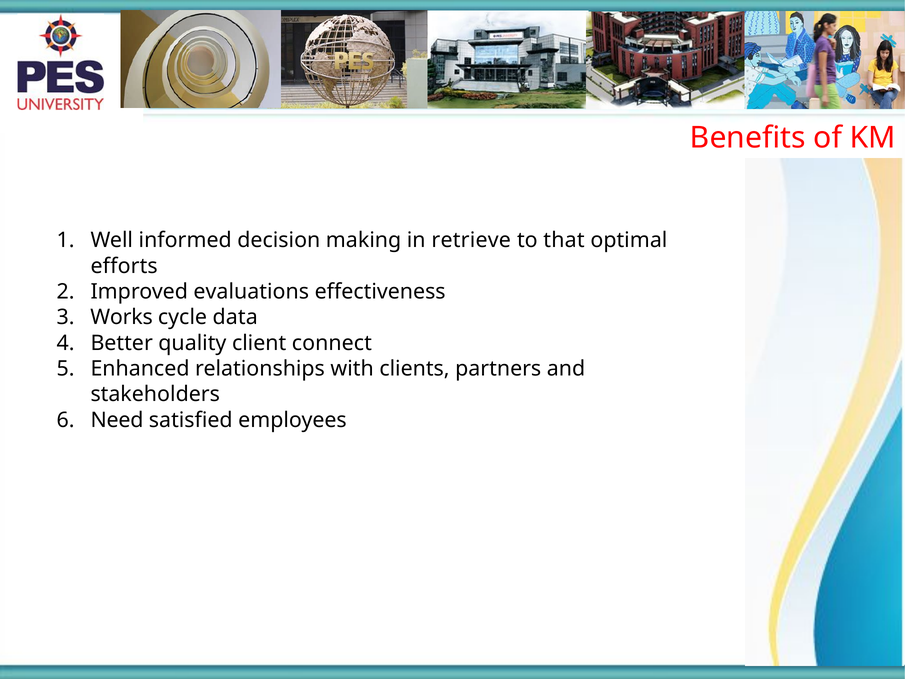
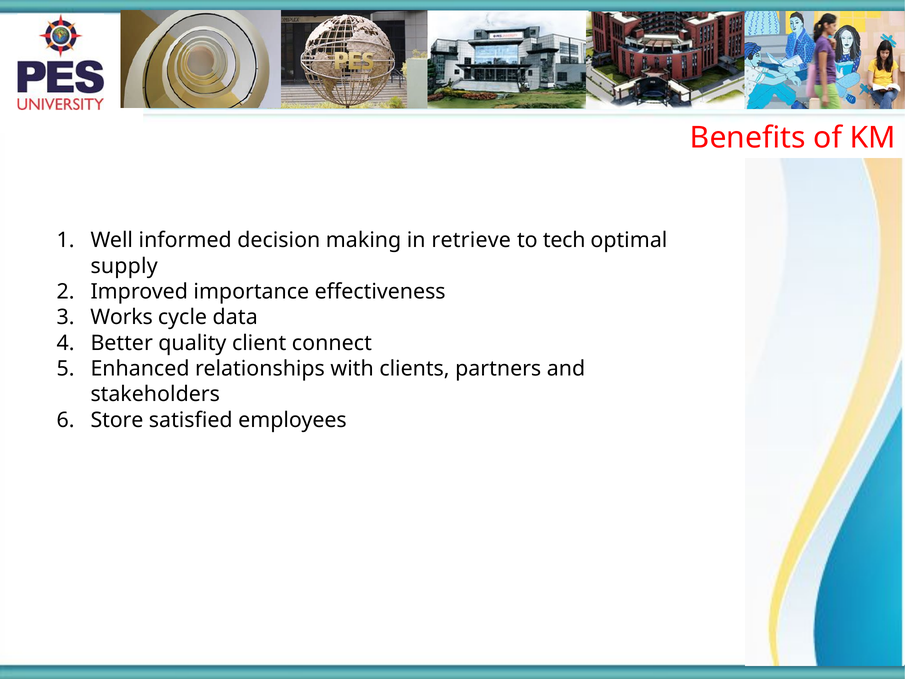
that: that -> tech
efforts: efforts -> supply
evaluations: evaluations -> importance
Need: Need -> Store
